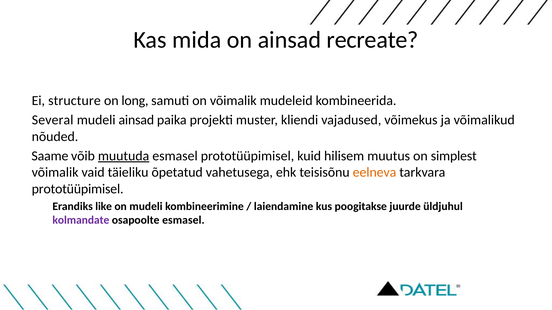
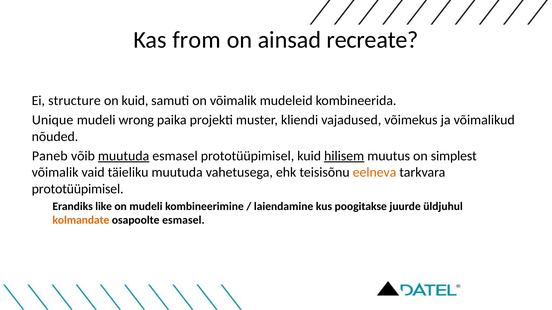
mida: mida -> from
on long: long -> kuid
Several: Several -> Unique
mudeli ainsad: ainsad -> wrong
Saame: Saame -> Paneb
hilisem underline: none -> present
täieliku õpetatud: õpetatud -> muutuda
kolmandate colour: purple -> orange
